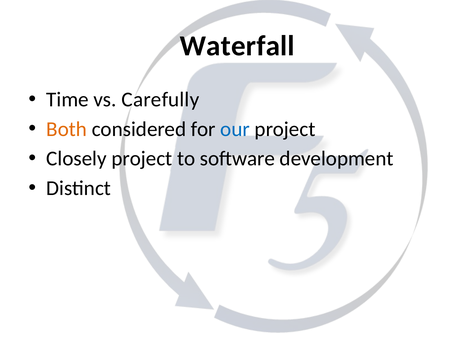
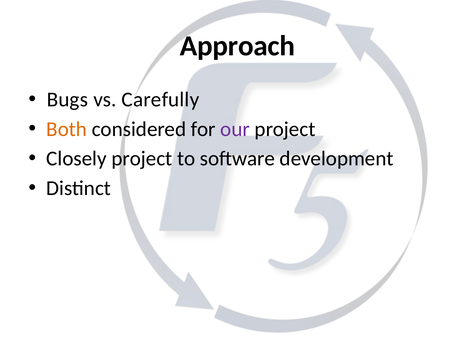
Waterfall: Waterfall -> Approach
Time: Time -> Bugs
our colour: blue -> purple
